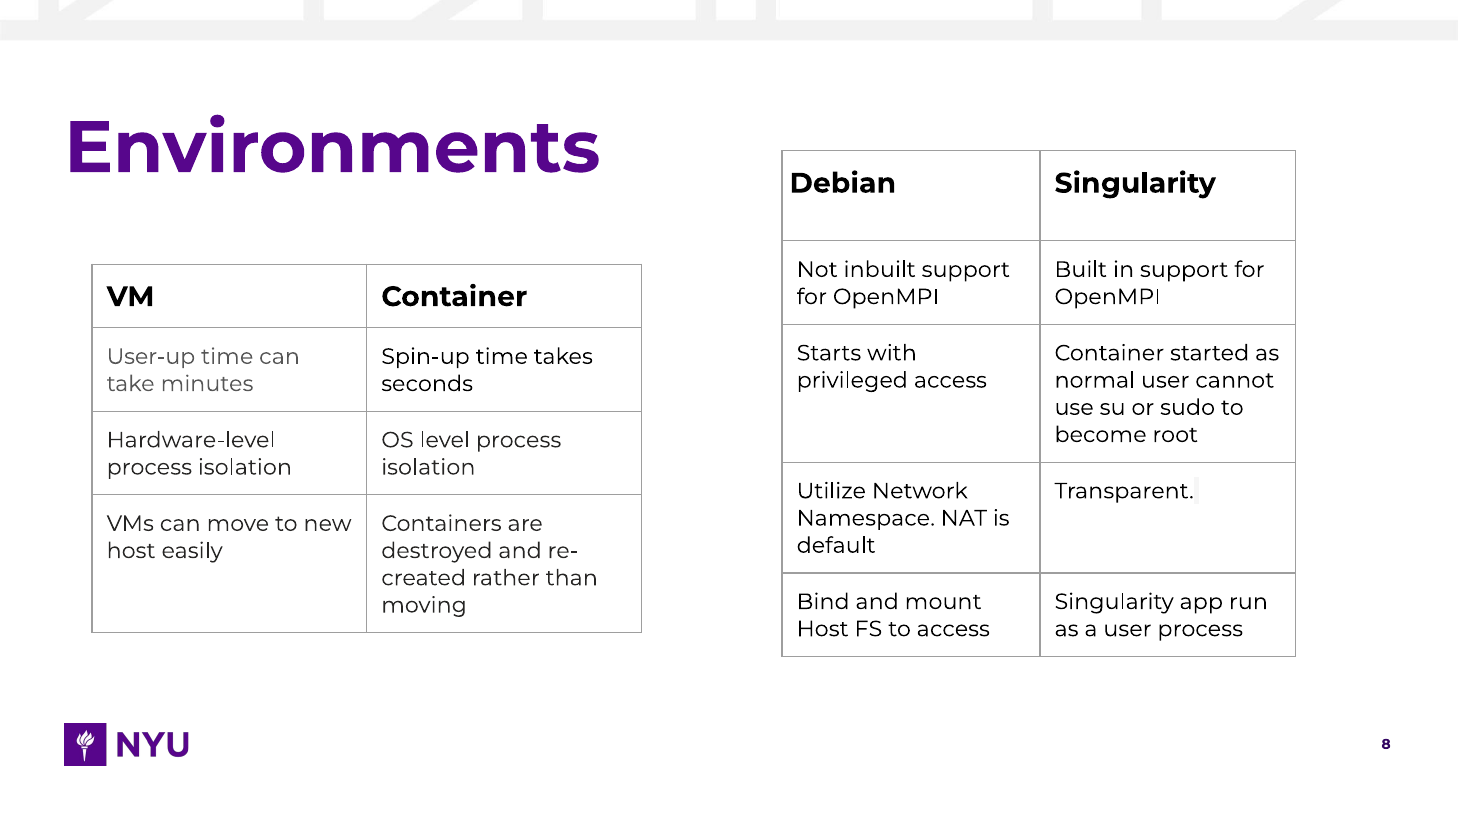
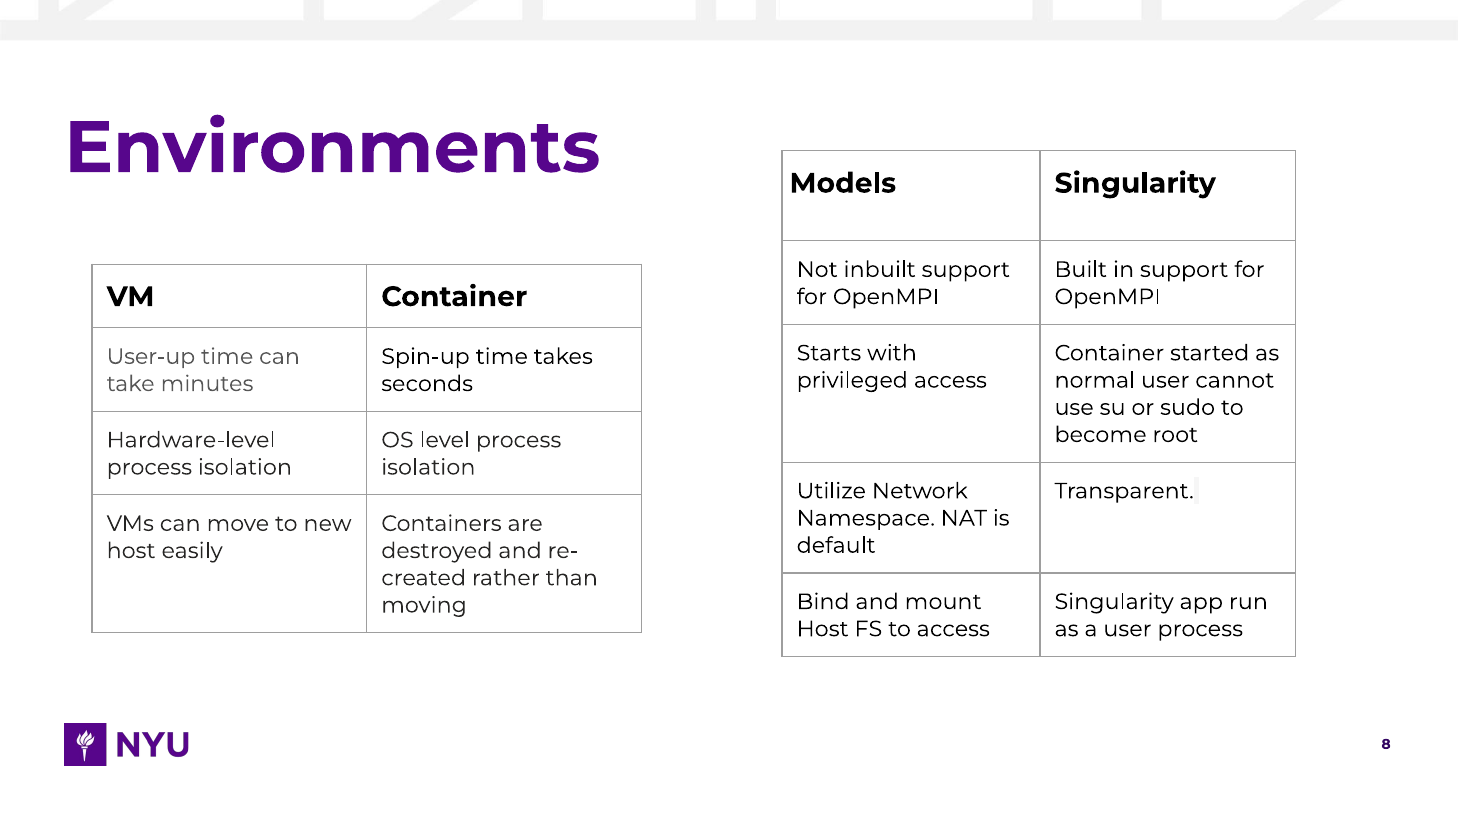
Debian: Debian -> Models
